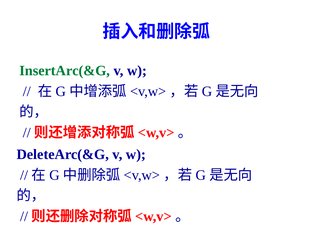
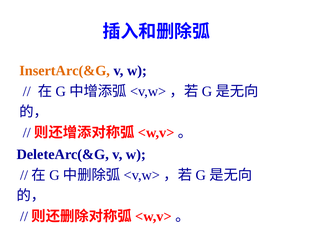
InsertArc(&G colour: green -> orange
